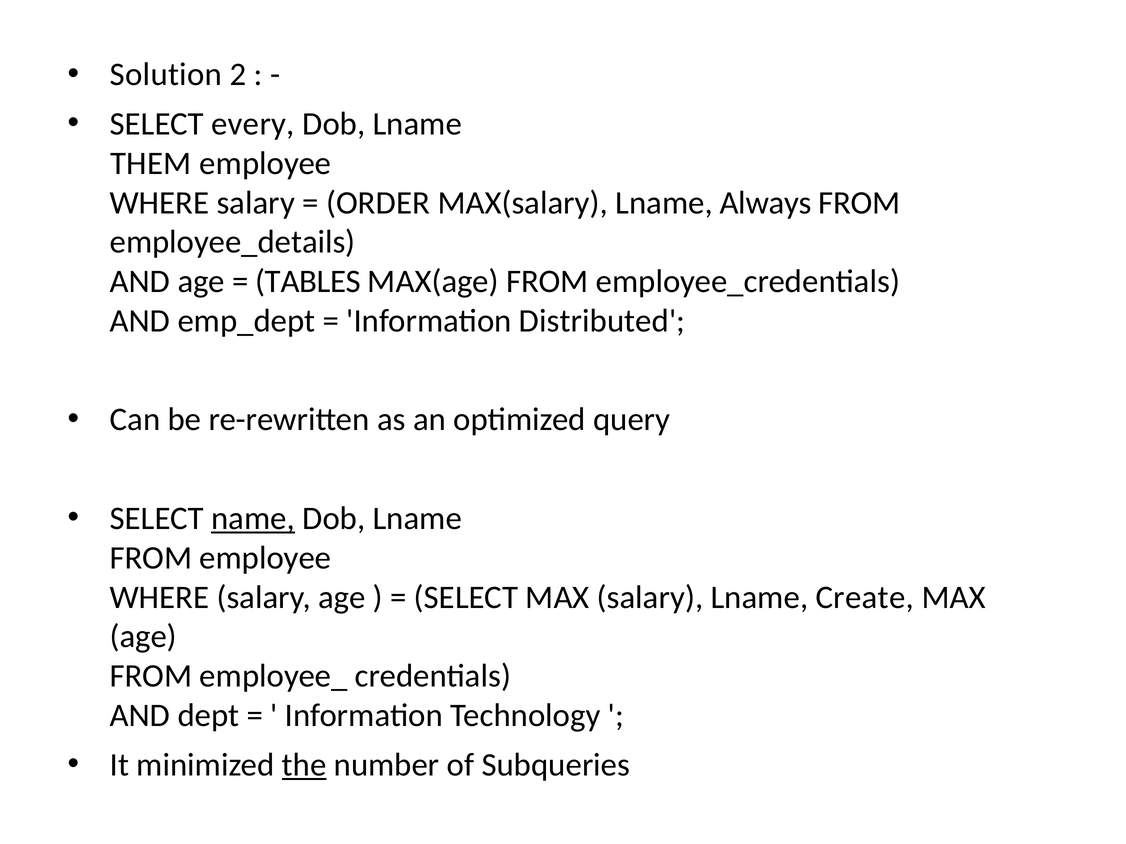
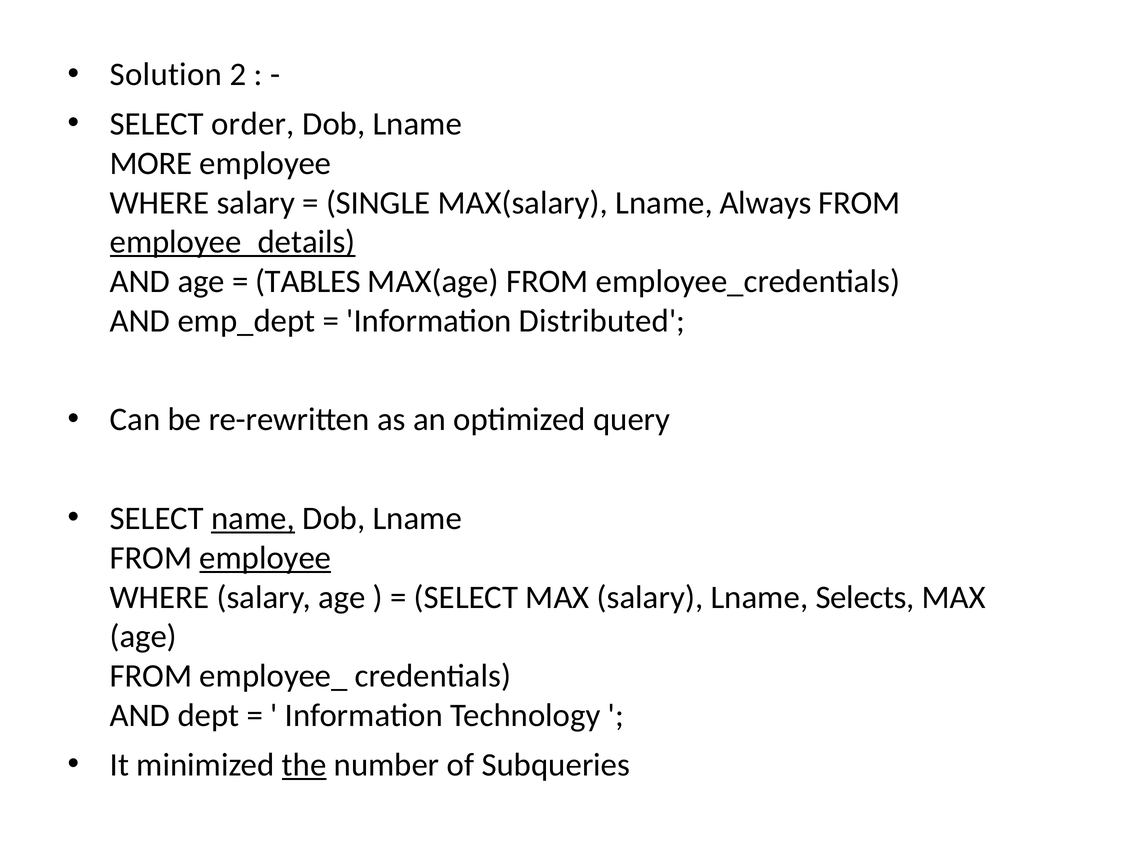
every: every -> order
THEM: THEM -> MORE
ORDER: ORDER -> SINGLE
employee_details underline: none -> present
employee at (265, 558) underline: none -> present
Create: Create -> Selects
